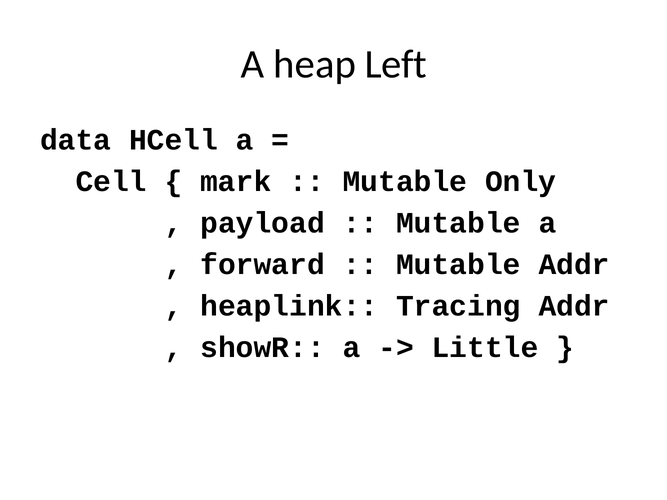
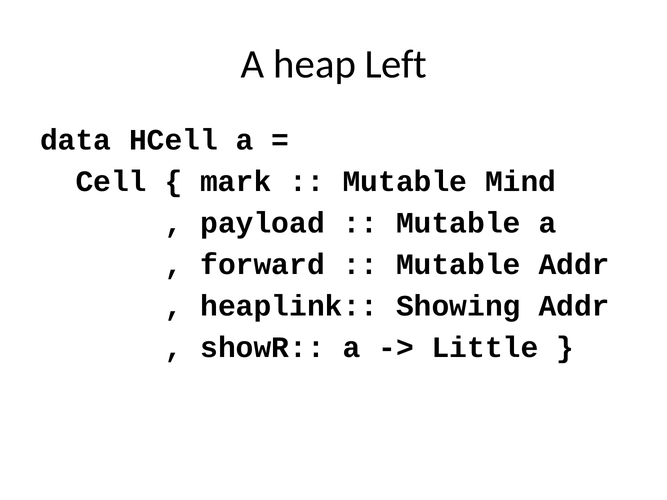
Only: Only -> Mind
Tracing: Tracing -> Showing
